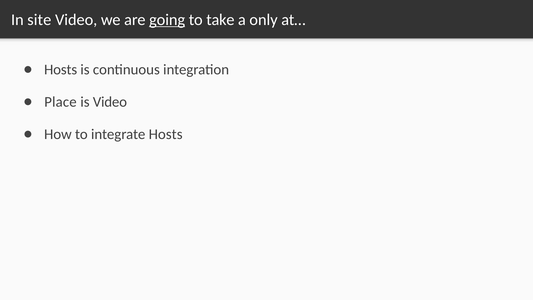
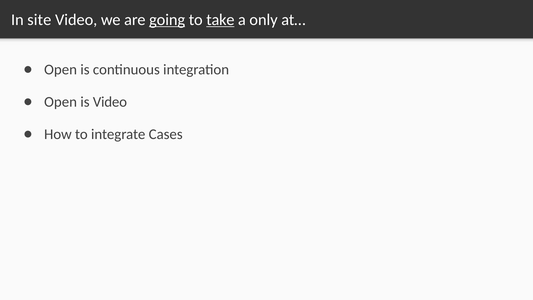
take underline: none -> present
Hosts at (61, 70): Hosts -> Open
Place at (60, 102): Place -> Open
integrate Hosts: Hosts -> Cases
